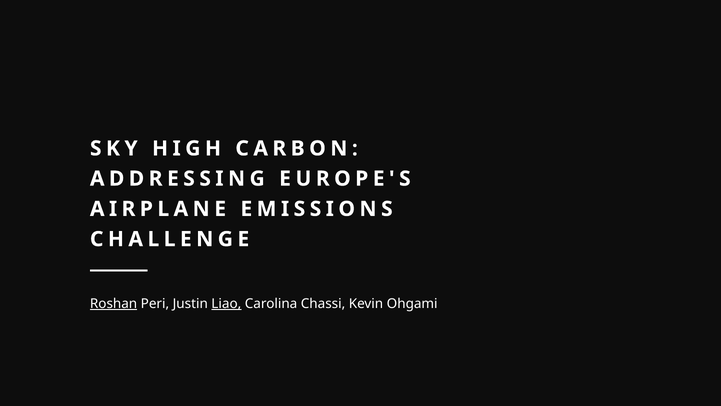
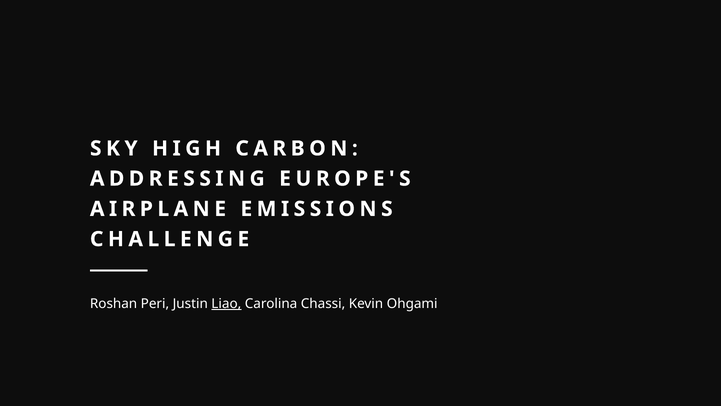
Roshan underline: present -> none
